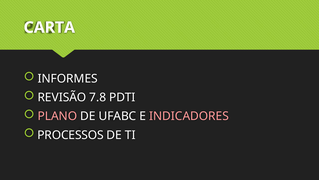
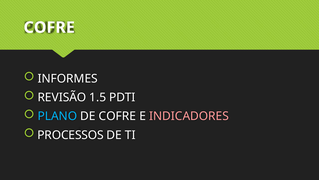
CARTA at (49, 27): CARTA -> COFRE
7.8: 7.8 -> 1.5
PLANO colour: pink -> light blue
DE UFABC: UFABC -> COFRE
